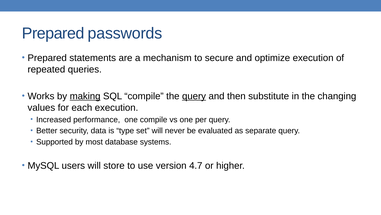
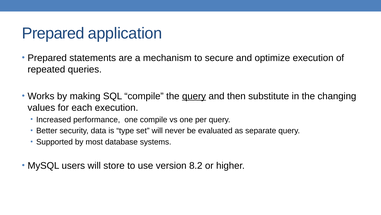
passwords: passwords -> application
making underline: present -> none
4.7: 4.7 -> 8.2
